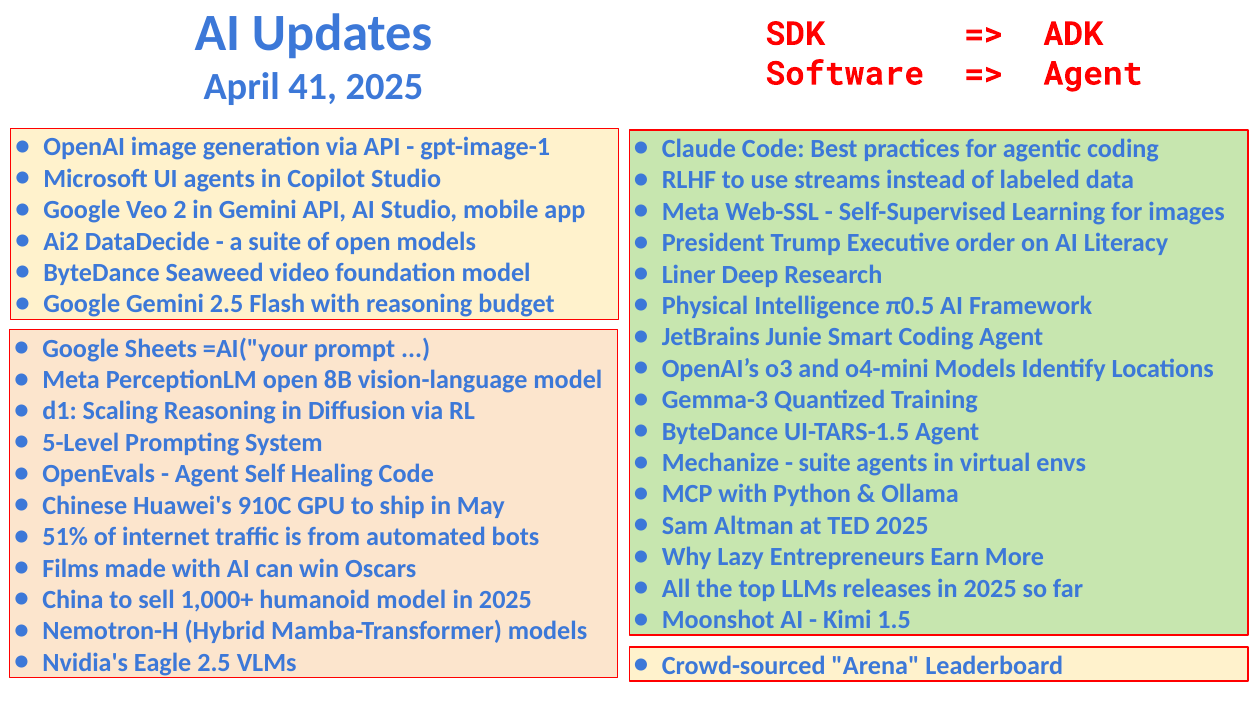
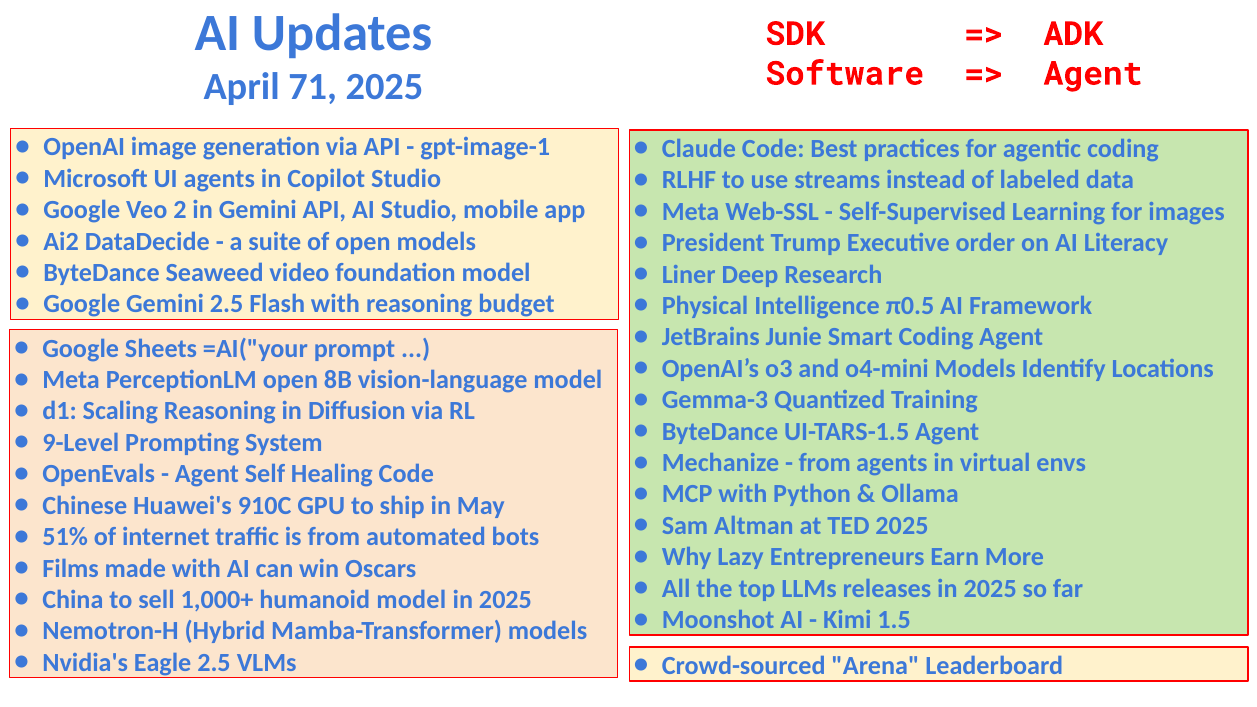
41: 41 -> 71
5-Level: 5-Level -> 9-Level
suite at (825, 463): suite -> from
